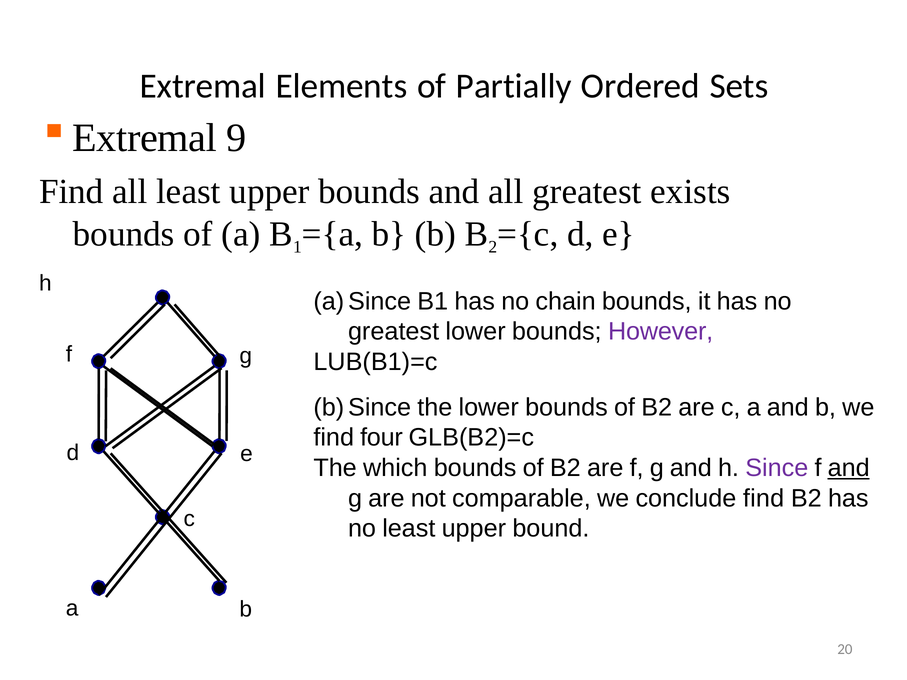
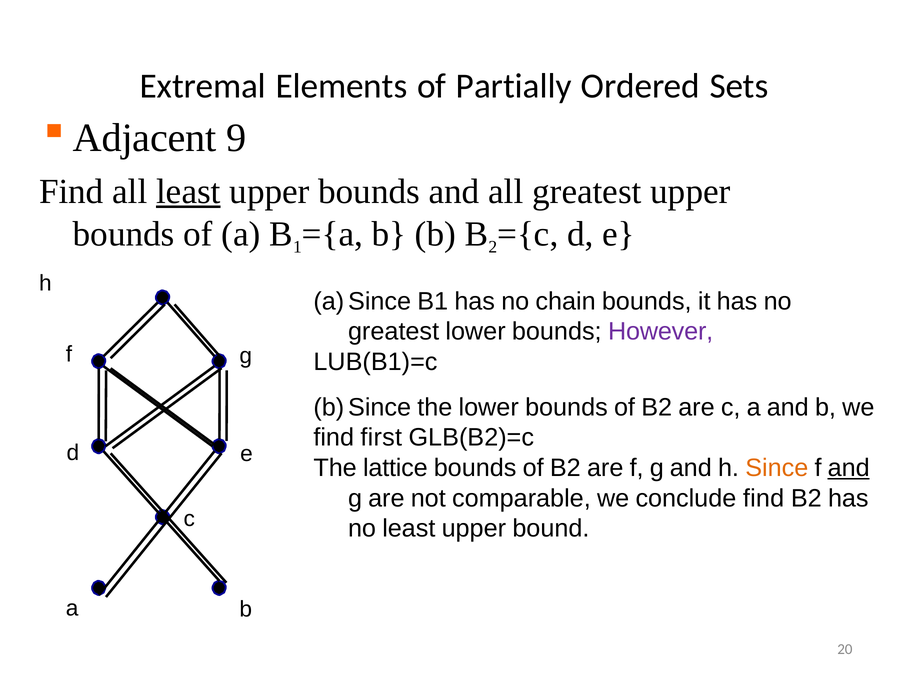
Extremal at (145, 138): Extremal -> Adjacent
least at (188, 192) underline: none -> present
greatest exists: exists -> upper
four: four -> first
which: which -> lattice
Since colour: purple -> orange
